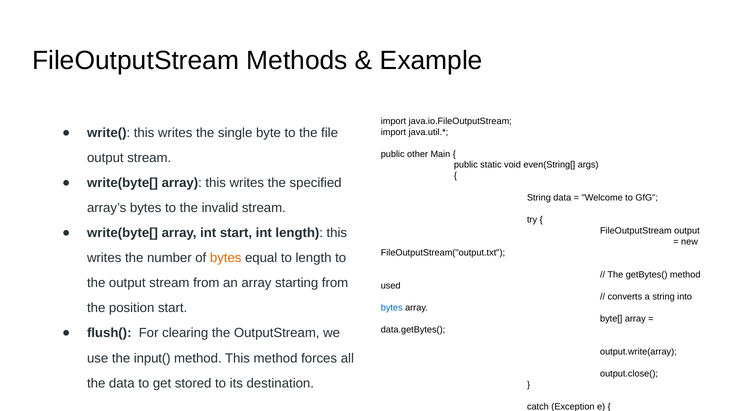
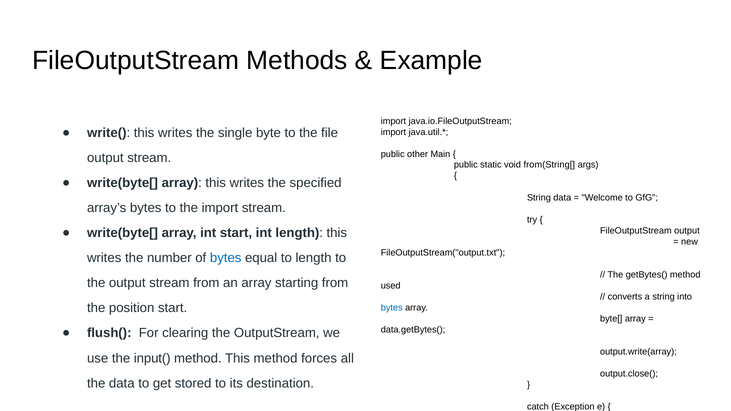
even(String[: even(String[ -> from(String[
the invalid: invalid -> import
bytes at (226, 258) colour: orange -> blue
